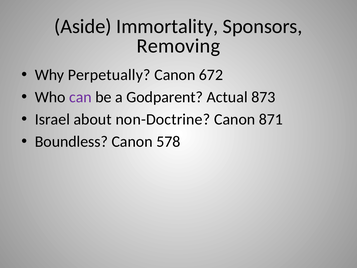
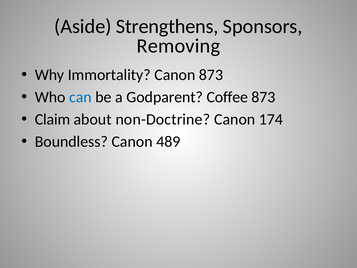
Immortality: Immortality -> Strengthens
Perpetually: Perpetually -> Immortality
Canon 672: 672 -> 873
can colour: purple -> blue
Actual: Actual -> Coffee
Israel: Israel -> Claim
871: 871 -> 174
578: 578 -> 489
